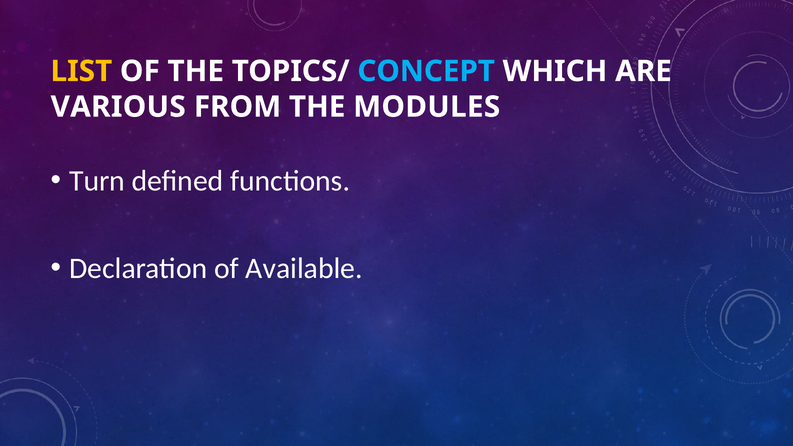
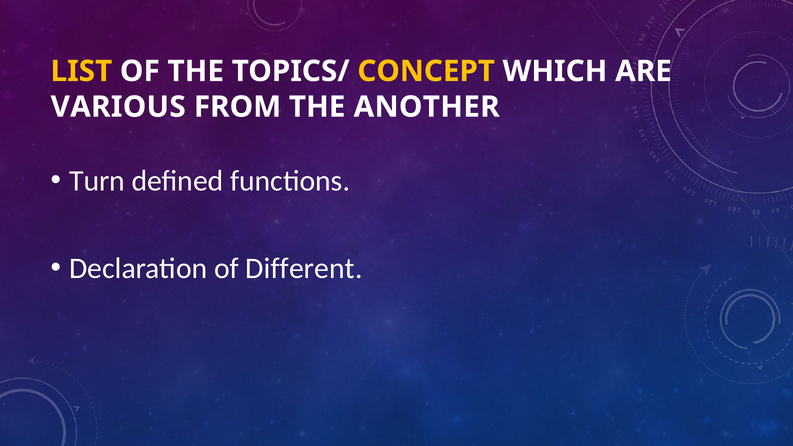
CONCEPT colour: light blue -> yellow
MODULES: MODULES -> ANOTHER
Available: Available -> Different
